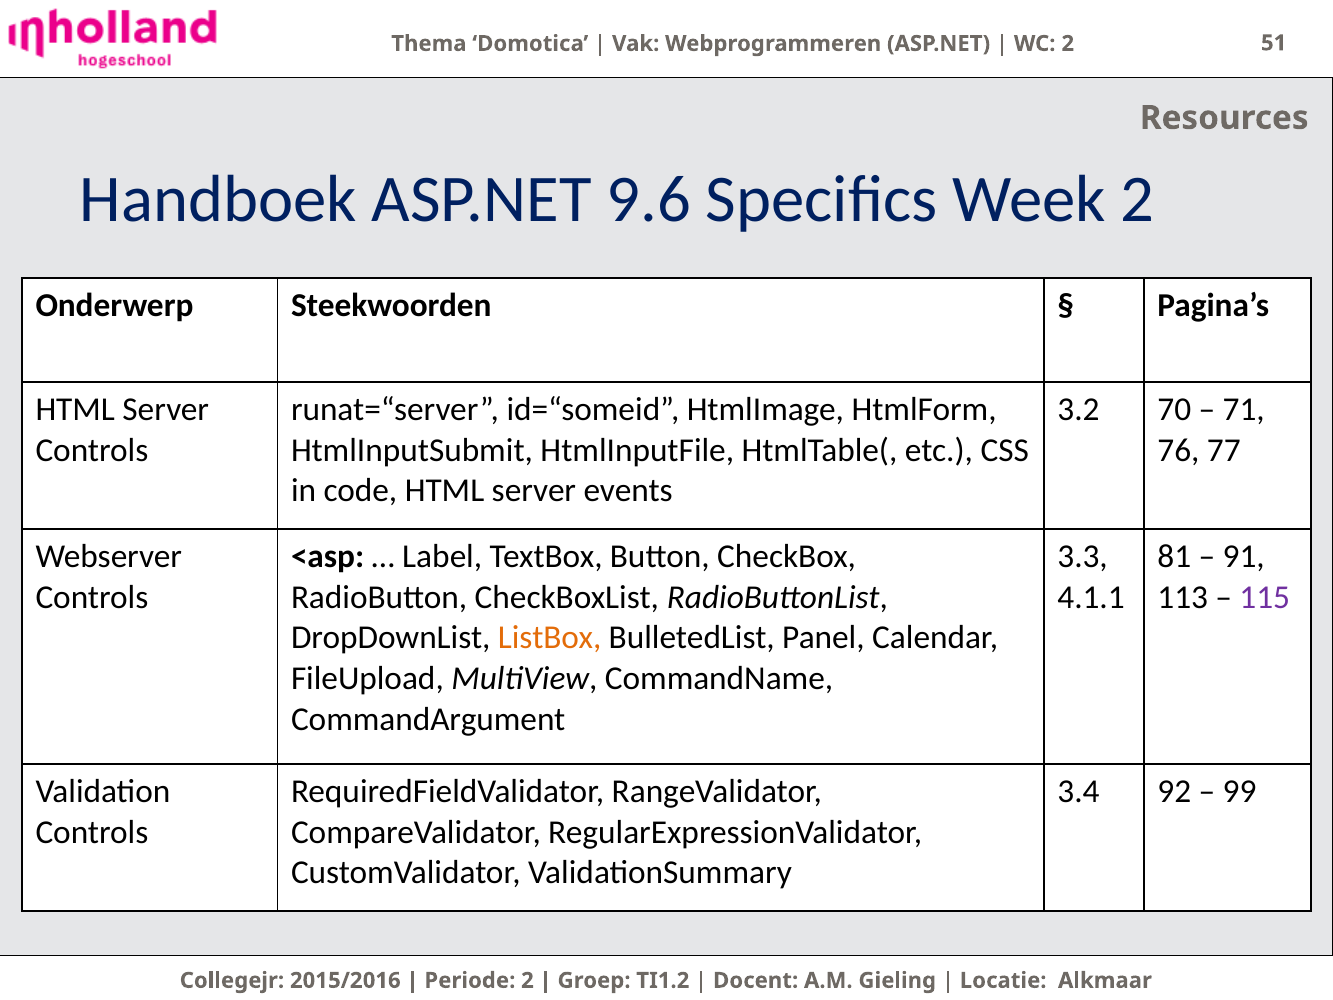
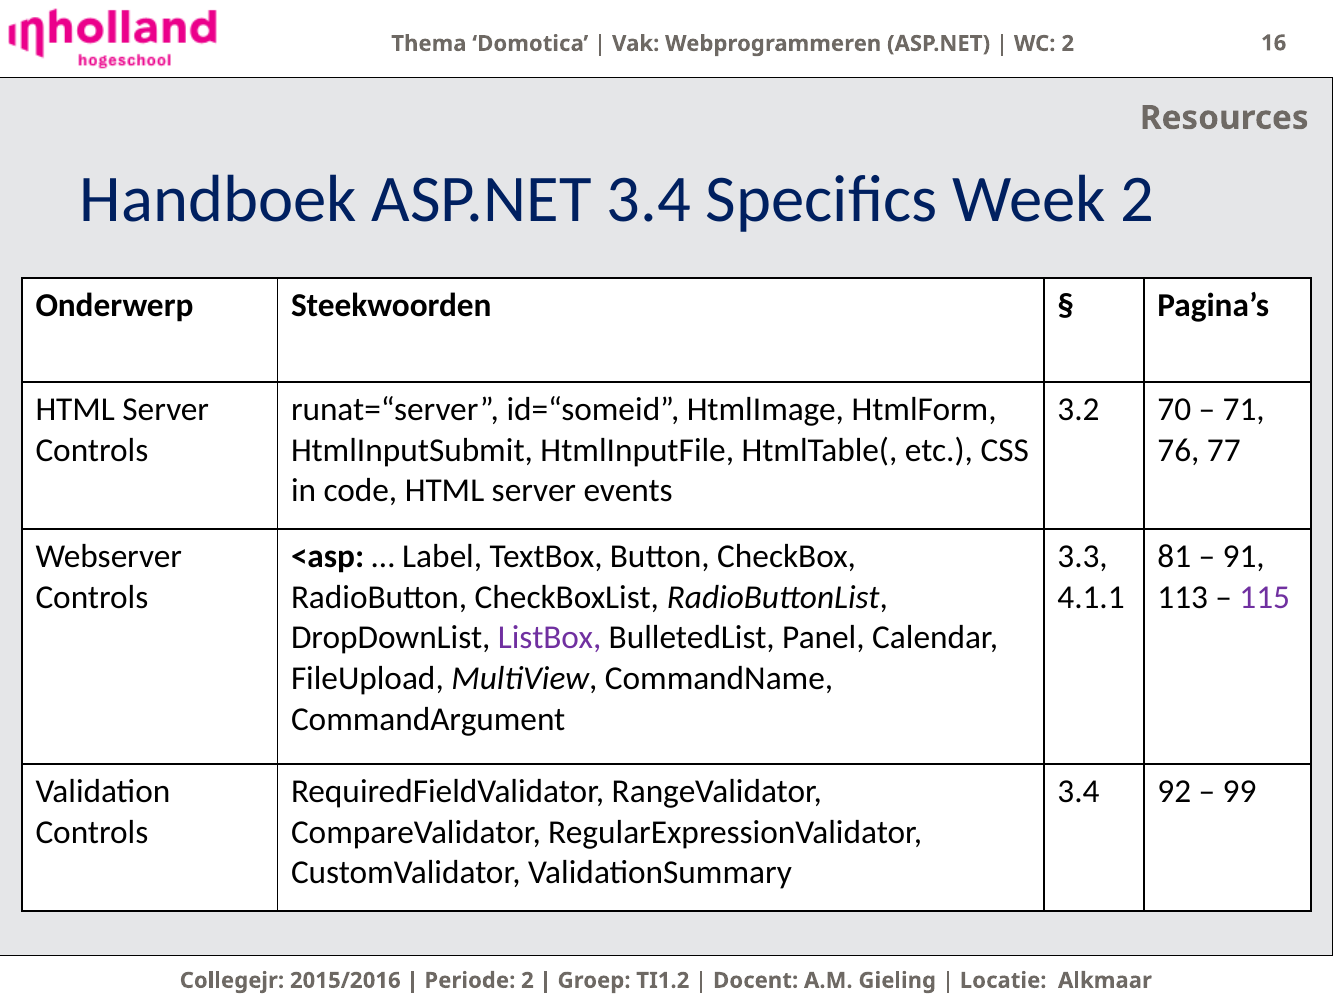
51: 51 -> 16
ASP.NET 9.6: 9.6 -> 3.4
ListBox colour: orange -> purple
